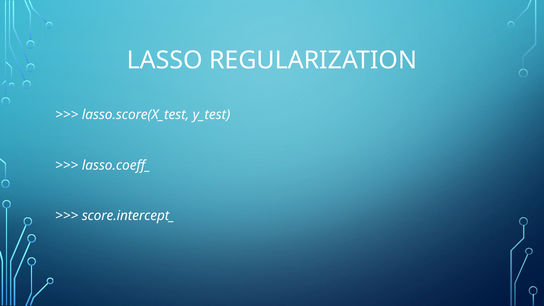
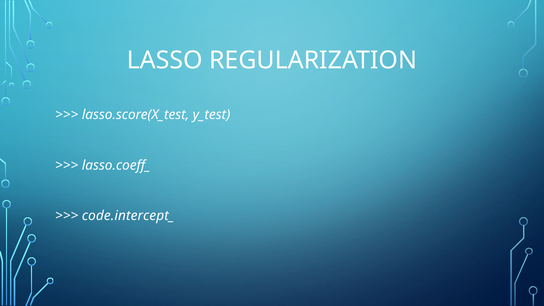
score.intercept_: score.intercept_ -> code.intercept_
